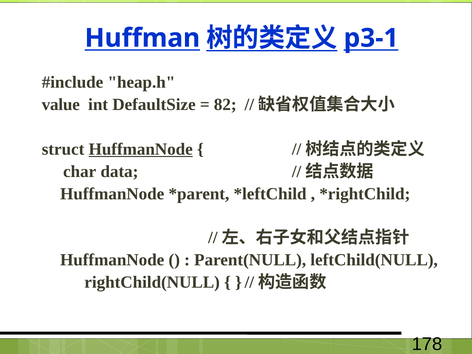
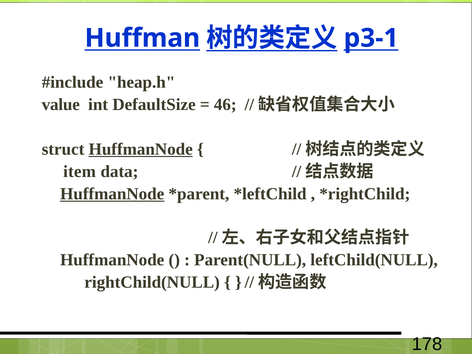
82: 82 -> 46
char: char -> item
HuffmanNode at (112, 194) underline: none -> present
